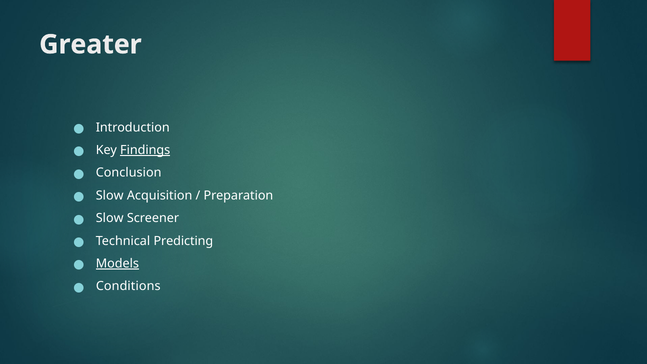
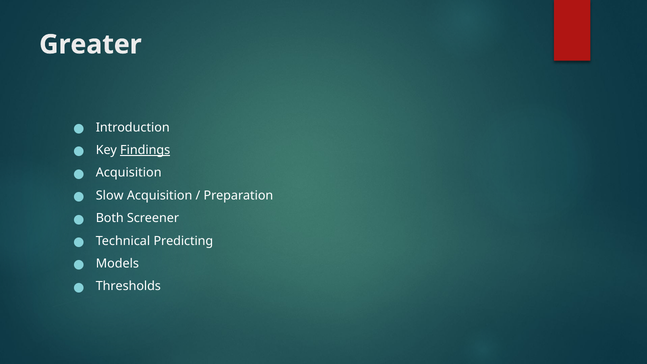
Conclusion at (129, 173): Conclusion -> Acquisition
Slow at (110, 218): Slow -> Both
Models underline: present -> none
Conditions: Conditions -> Thresholds
